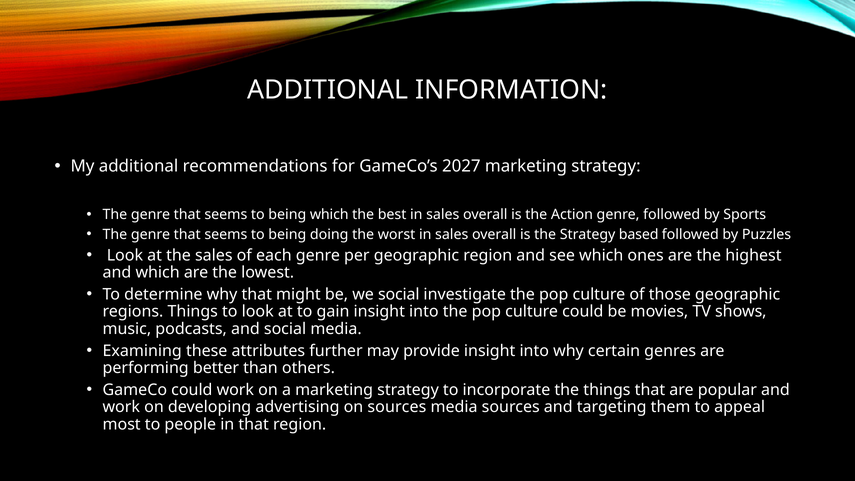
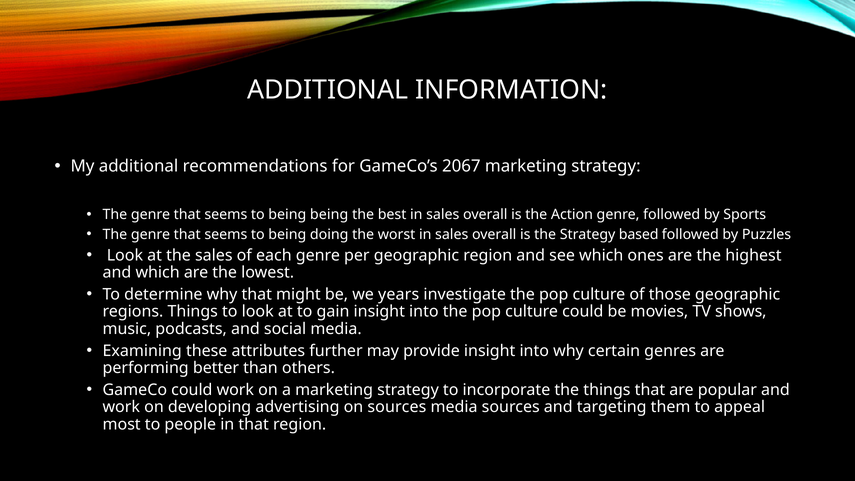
2027: 2027 -> 2067
being which: which -> being
we social: social -> years
